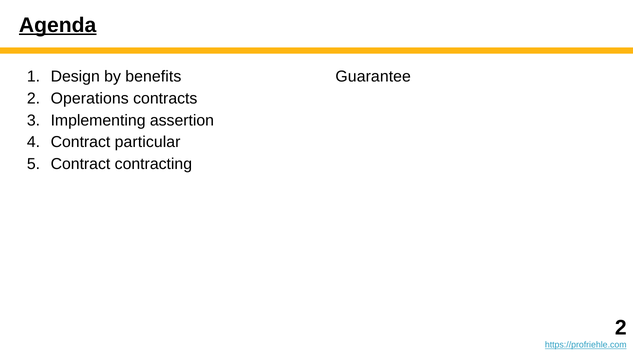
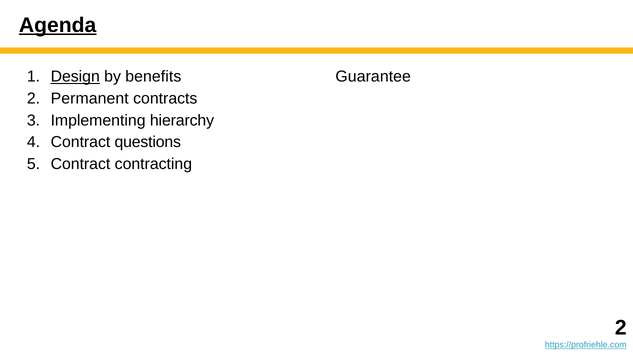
Design underline: none -> present
Operations: Operations -> Permanent
assertion: assertion -> hierarchy
particular: particular -> questions
